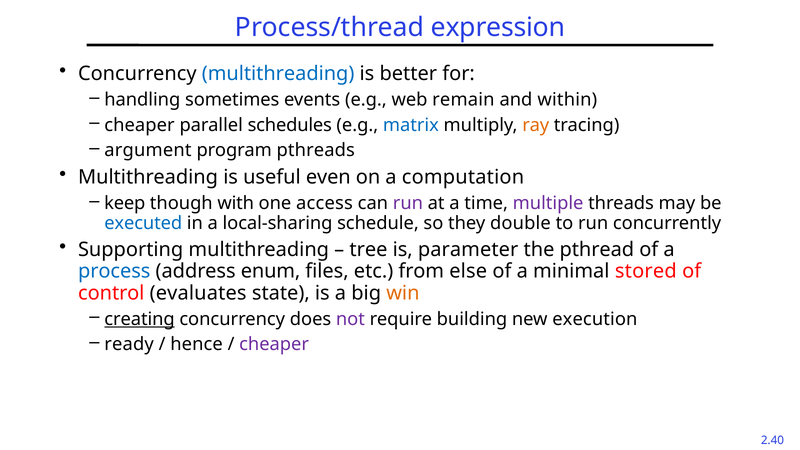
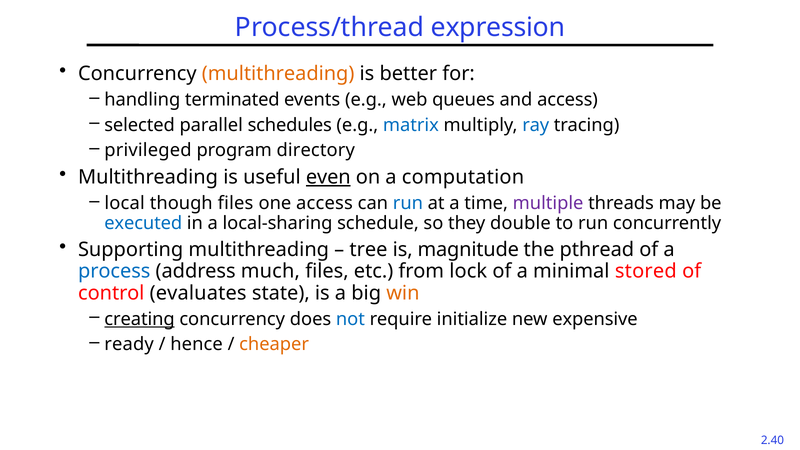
multithreading at (278, 74) colour: blue -> orange
sometimes: sometimes -> terminated
remain: remain -> queues
and within: within -> access
cheaper at (139, 125): cheaper -> selected
ray colour: orange -> blue
argument: argument -> privileged
pthreads: pthreads -> directory
even underline: none -> present
keep: keep -> local
though with: with -> files
run at (408, 203) colour: purple -> blue
parameter: parameter -> magnitude
enum: enum -> much
else: else -> lock
not colour: purple -> blue
building: building -> initialize
execution: execution -> expensive
cheaper at (274, 344) colour: purple -> orange
